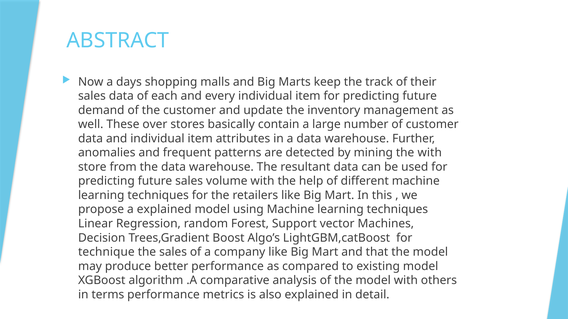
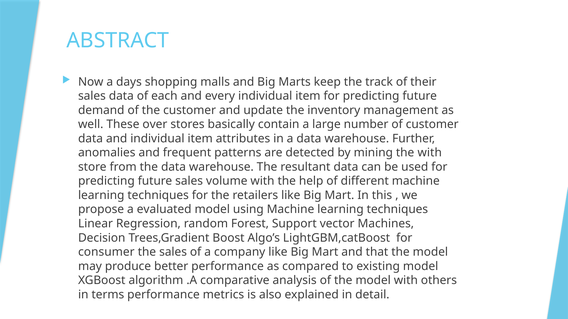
a explained: explained -> evaluated
technique: technique -> consumer
